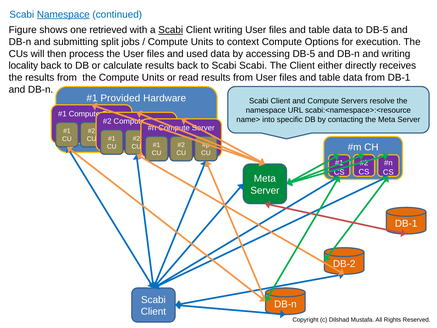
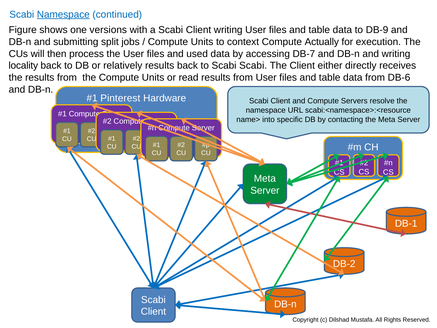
retrieved: retrieved -> versions
Scabi at (171, 30) underline: present -> none
to DB-5: DB-5 -> DB-9
Options: Options -> Actually
accessing DB-5: DB-5 -> DB-7
calculate: calculate -> relatively
from DB-1: DB-1 -> DB-6
Provided: Provided -> Pinterest
